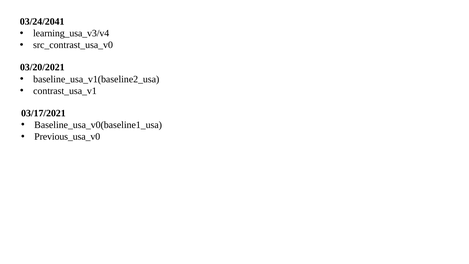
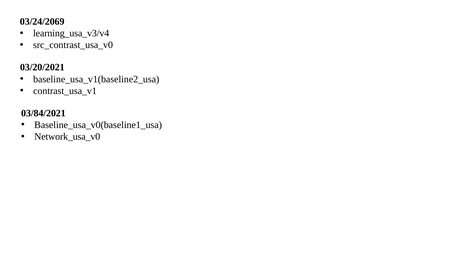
03/24/2041: 03/24/2041 -> 03/24/2069
03/17/2021: 03/17/2021 -> 03/84/2021
Previous_usa_v0: Previous_usa_v0 -> Network_usa_v0
